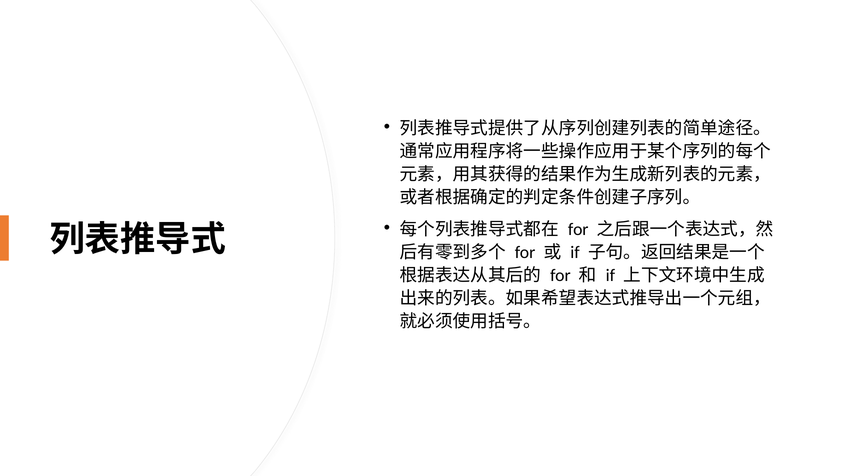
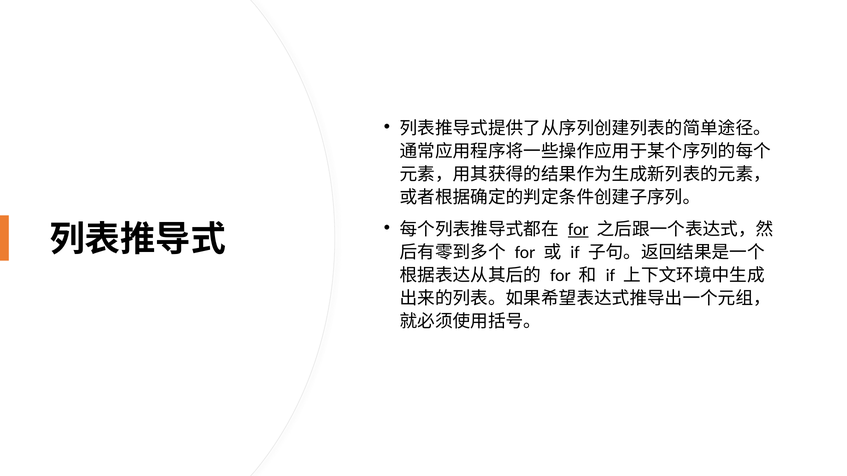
for at (578, 230) underline: none -> present
